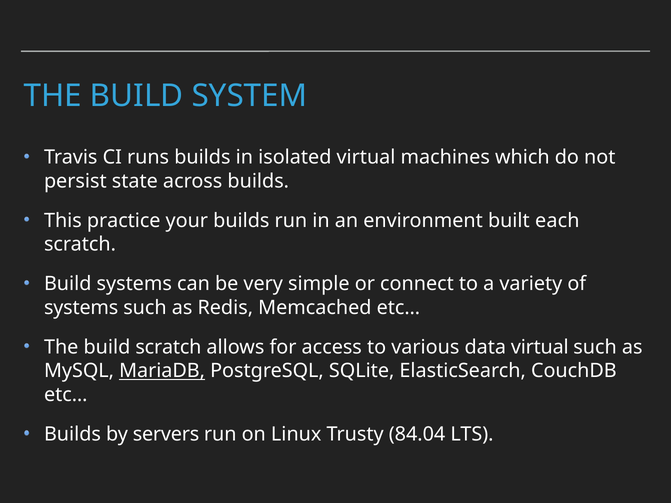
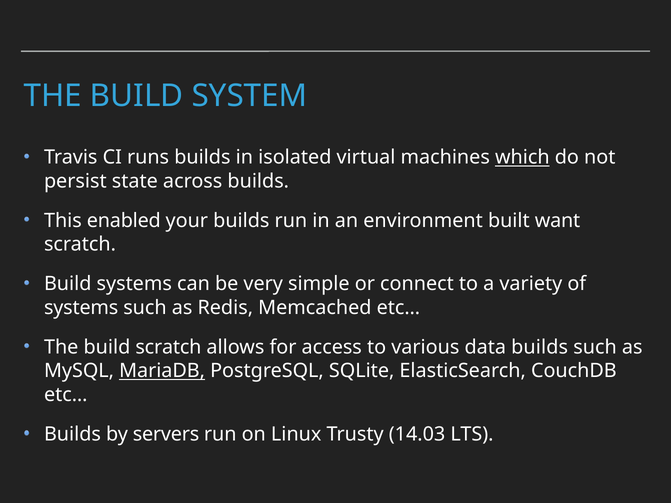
which underline: none -> present
practice: practice -> enabled
each: each -> want
data virtual: virtual -> builds
84.04: 84.04 -> 14.03
